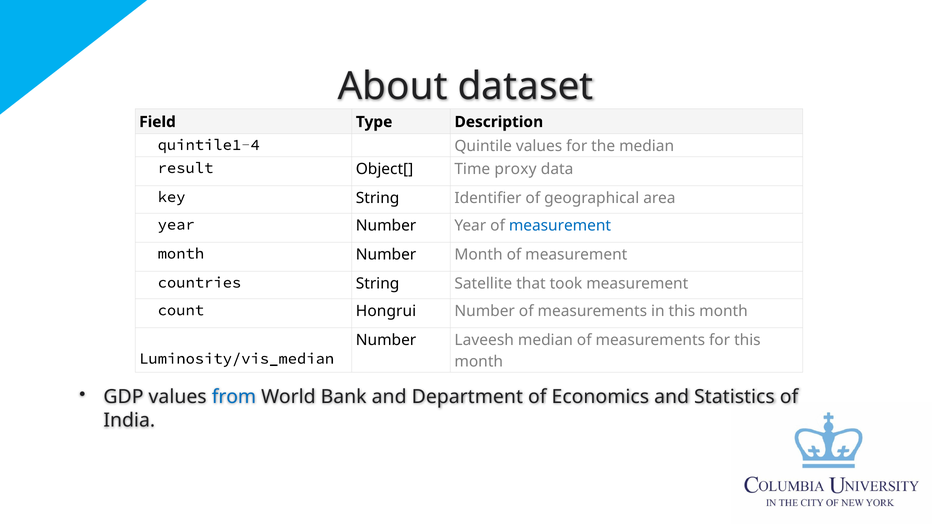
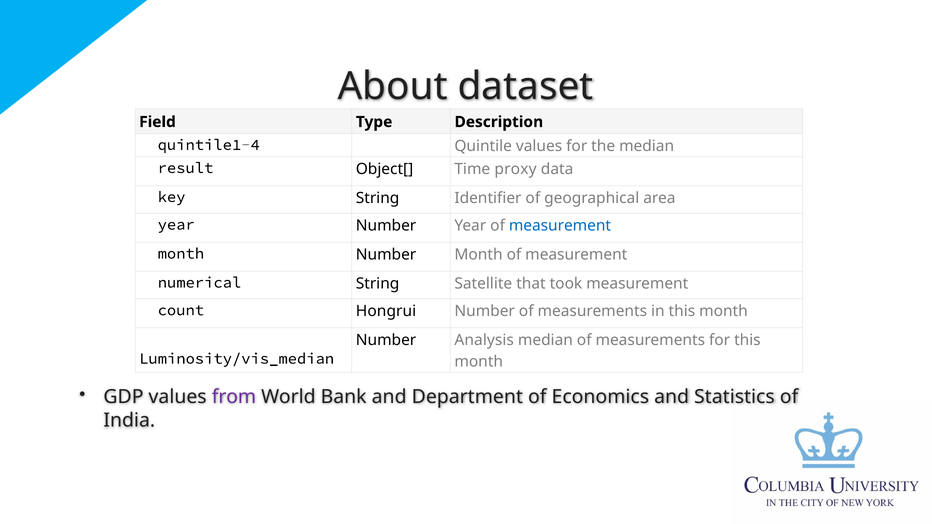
countries: countries -> numerical
Laveesh: Laveesh -> Analysis
from colour: blue -> purple
